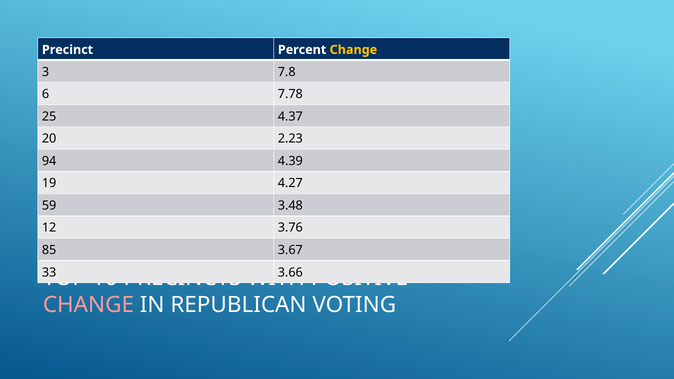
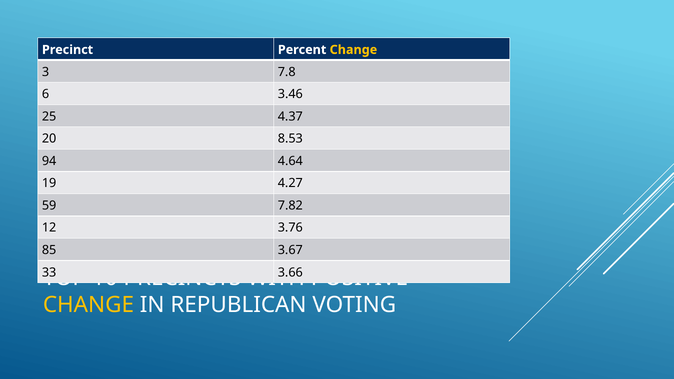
7.78: 7.78 -> 3.46
2.23: 2.23 -> 8.53
4.39: 4.39 -> 4.64
3.48: 3.48 -> 7.82
CHANGE at (88, 305) colour: pink -> yellow
